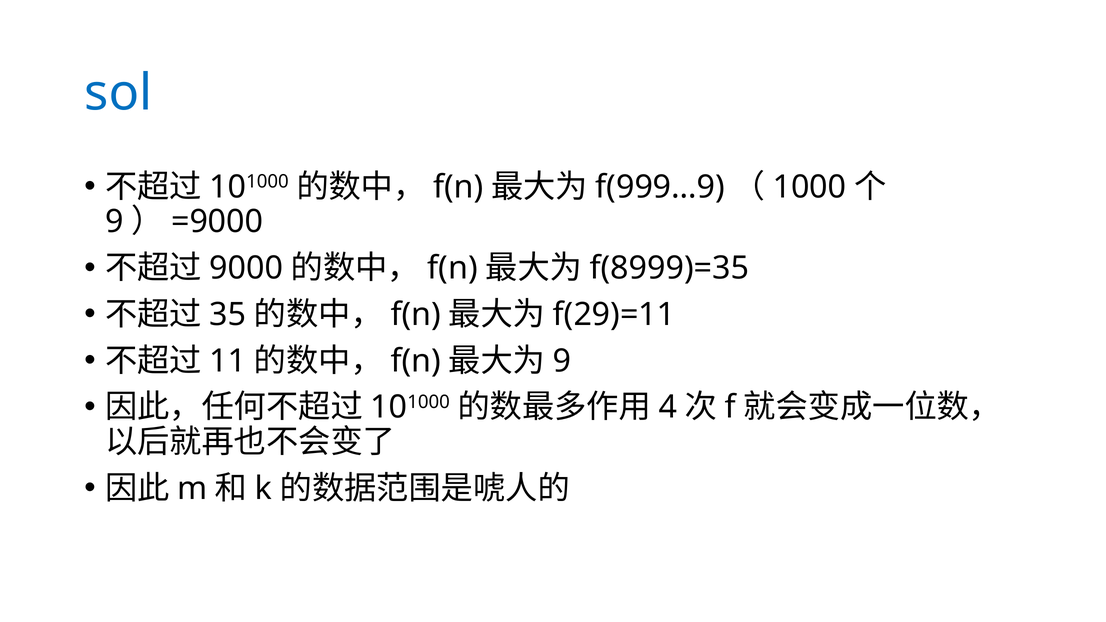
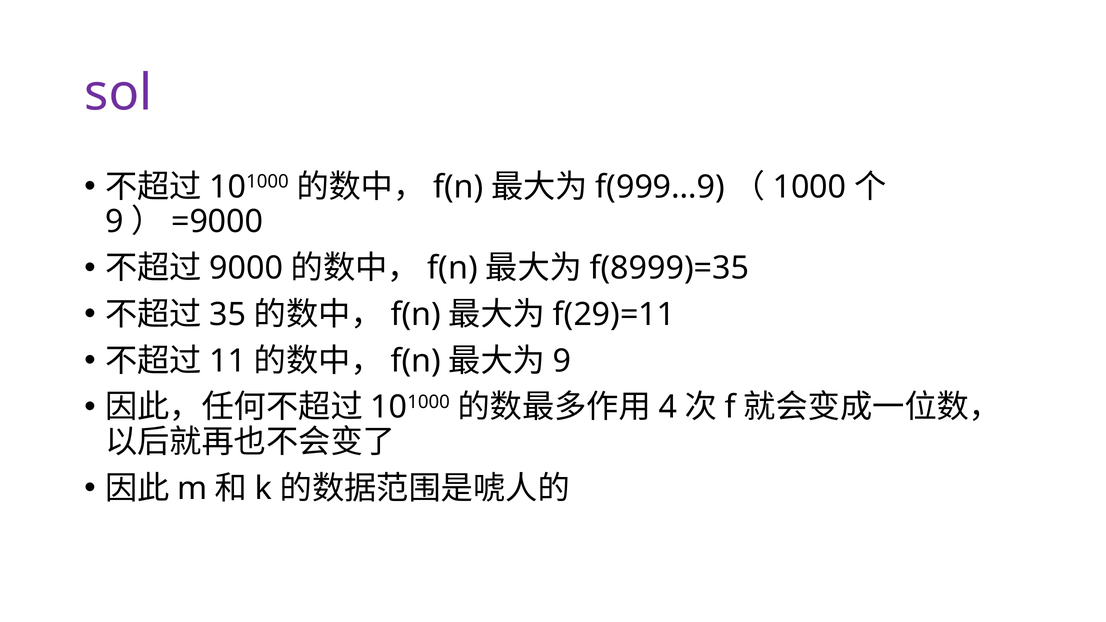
sol colour: blue -> purple
